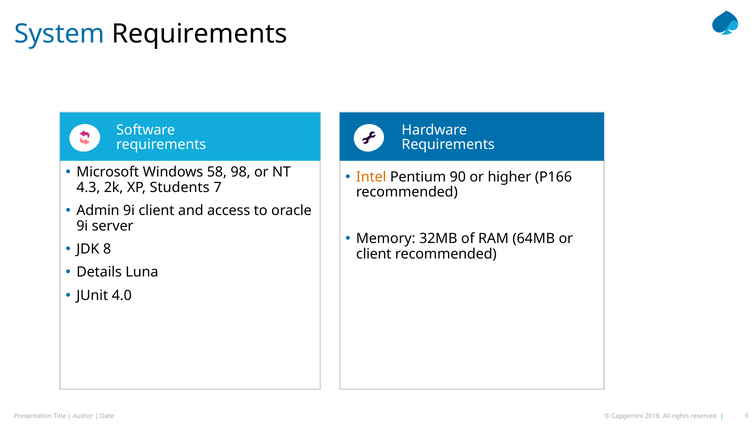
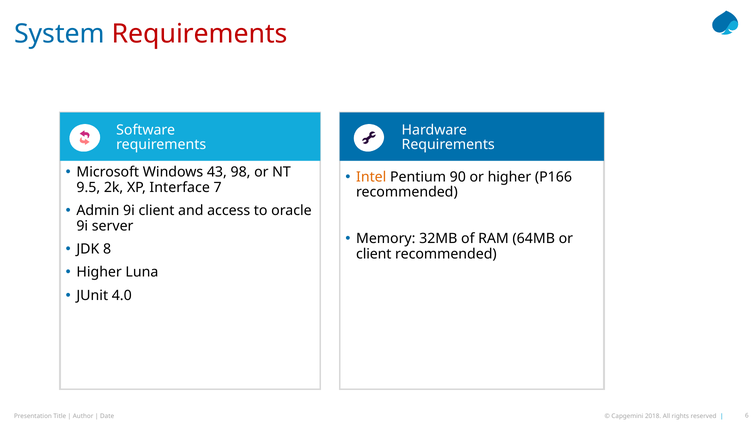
Requirements at (200, 34) colour: black -> red
58: 58 -> 43
4.3: 4.3 -> 9.5
Students: Students -> Interface
Details at (99, 272): Details -> Higher
